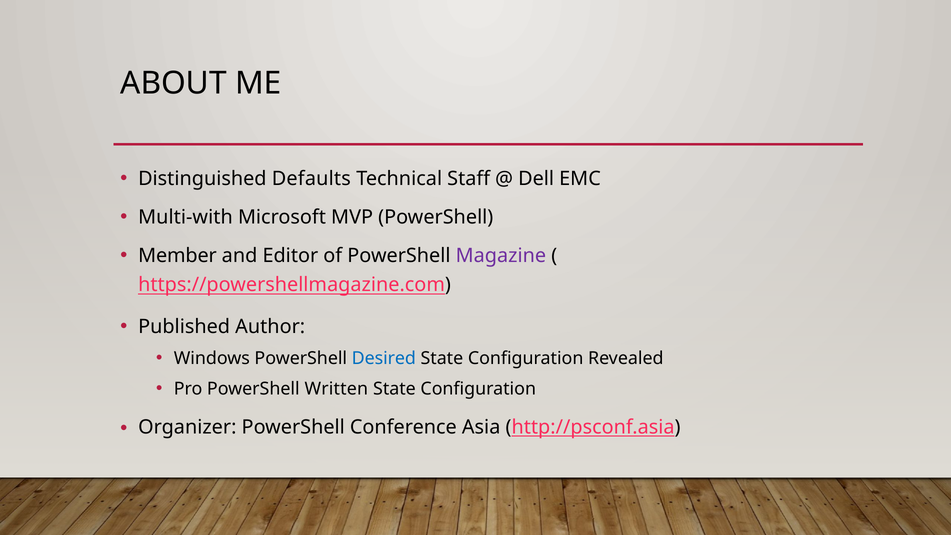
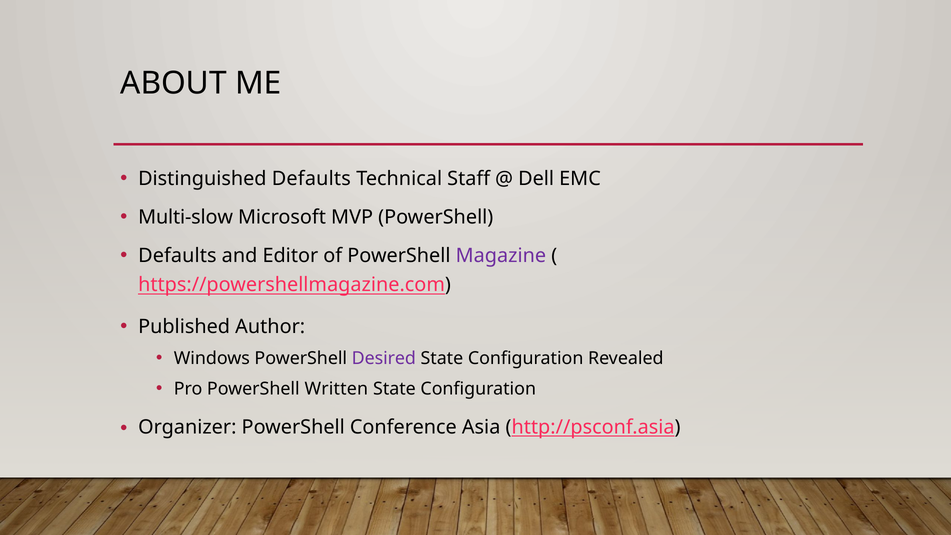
Multi-with: Multi-with -> Multi-slow
Member at (177, 256): Member -> Defaults
Desired colour: blue -> purple
